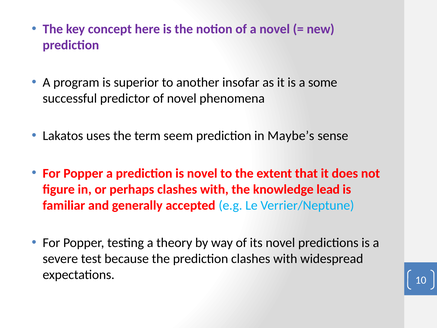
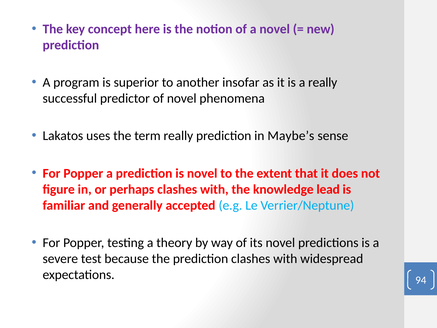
a some: some -> really
term seem: seem -> really
10: 10 -> 94
